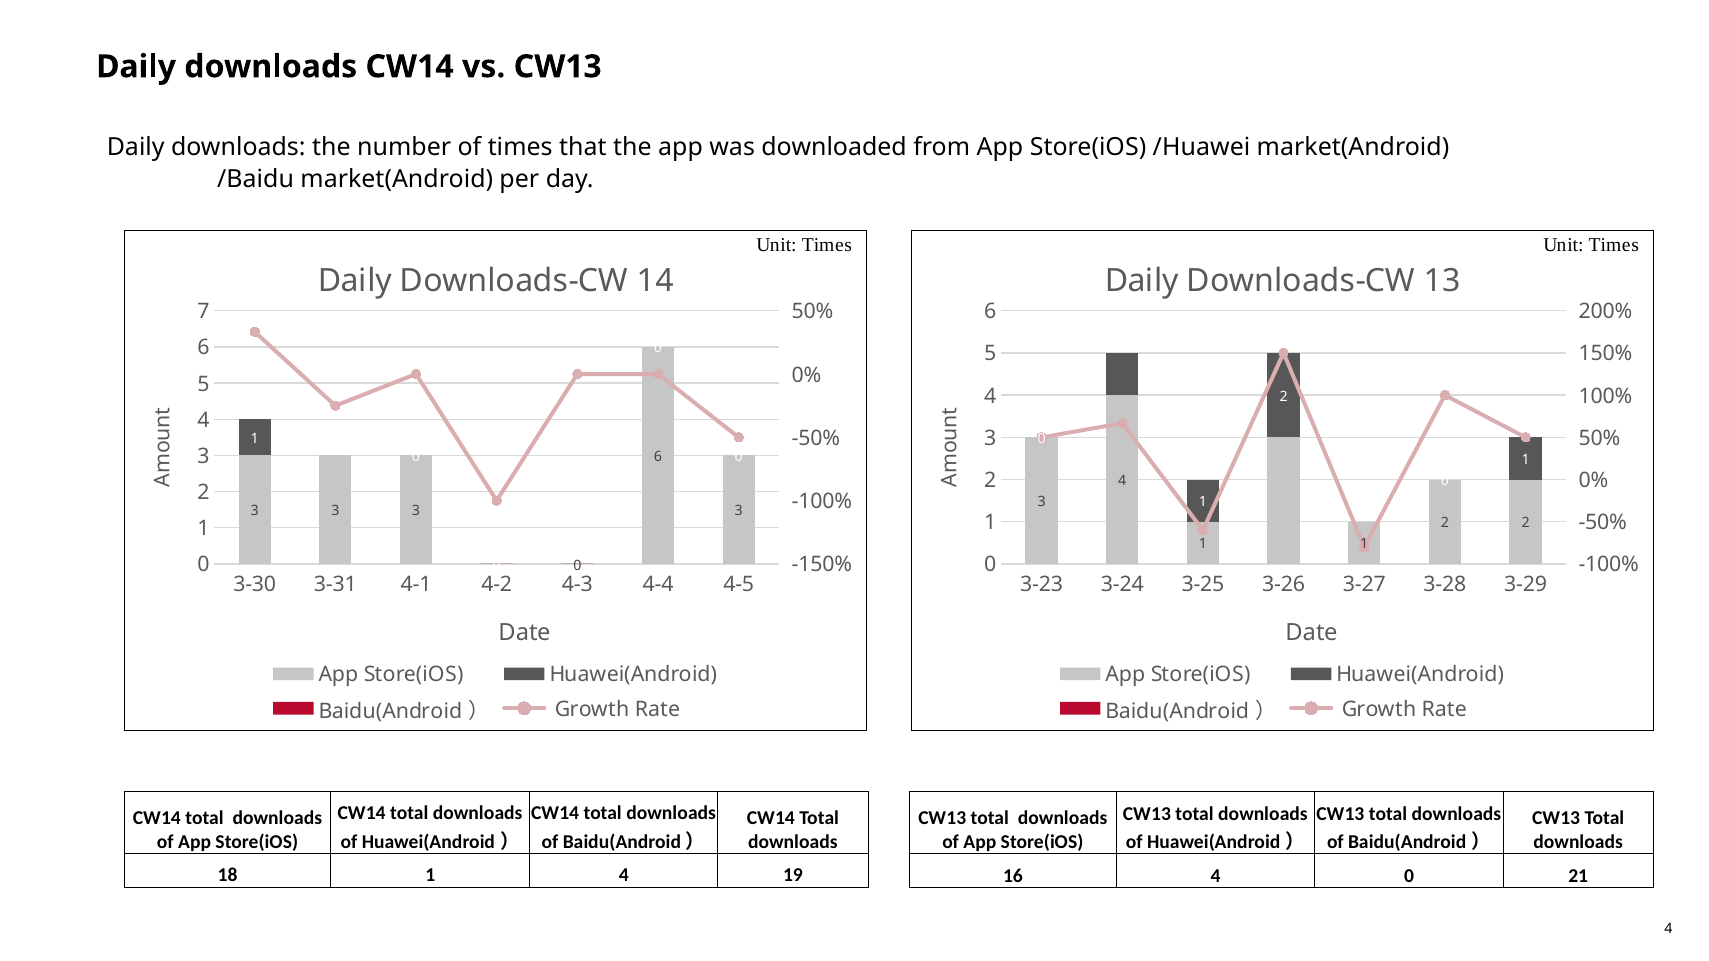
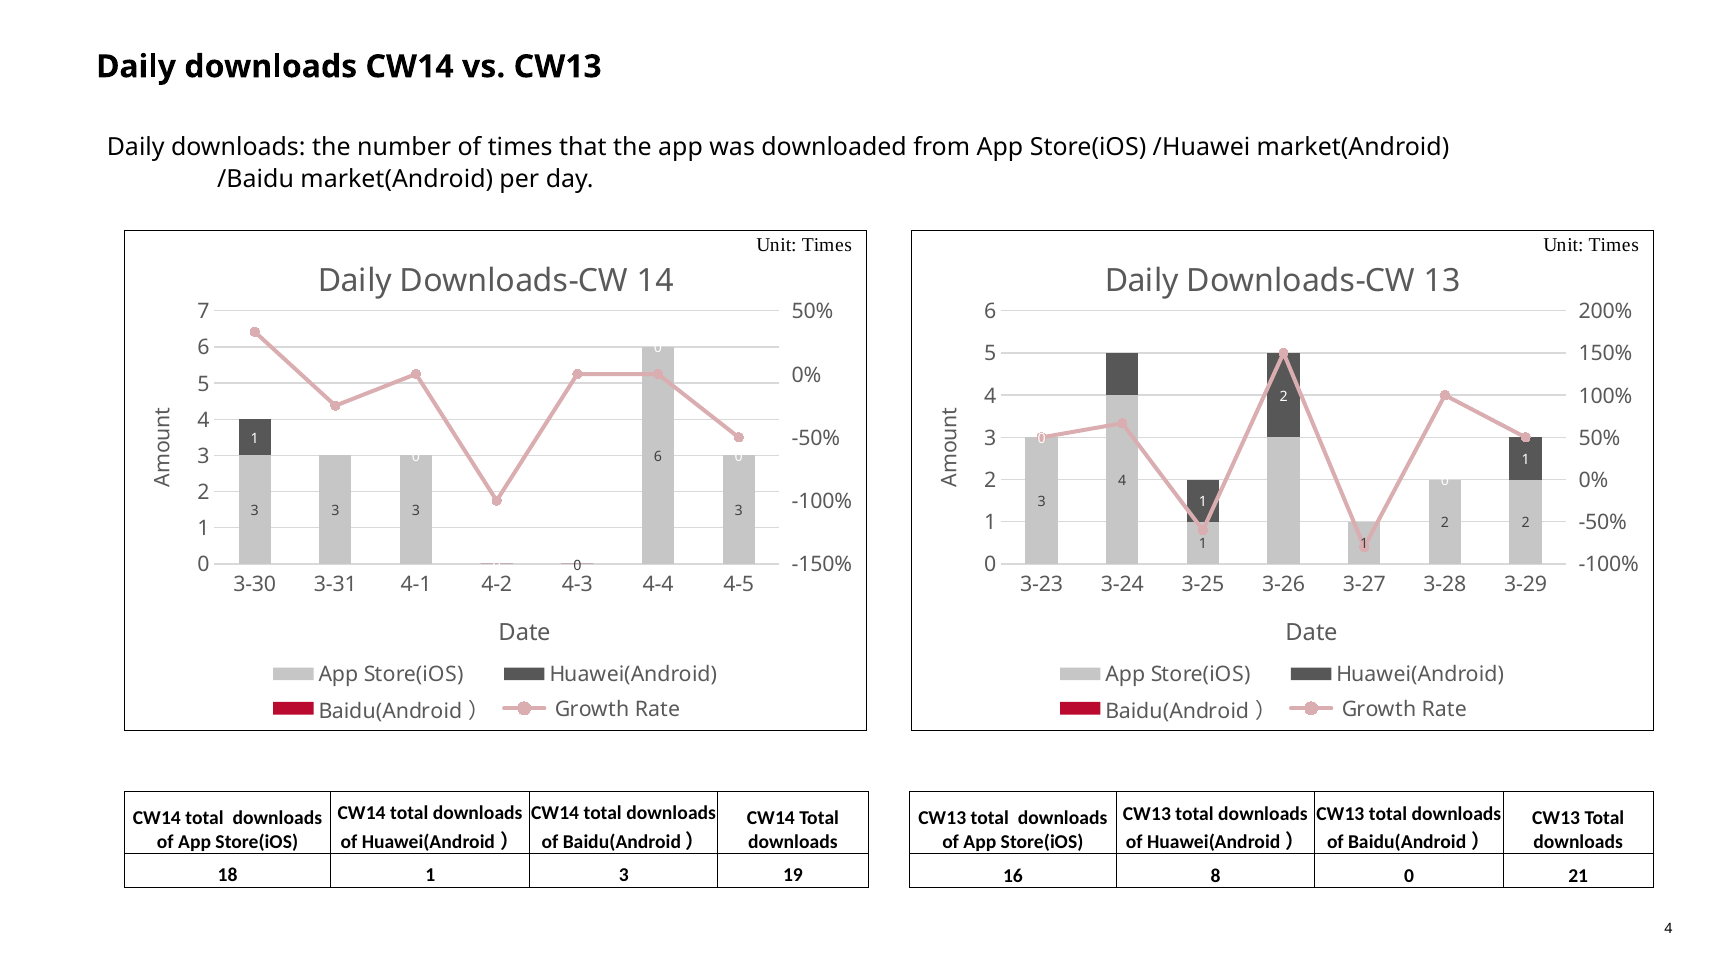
1 4: 4 -> 3
16 4: 4 -> 8
